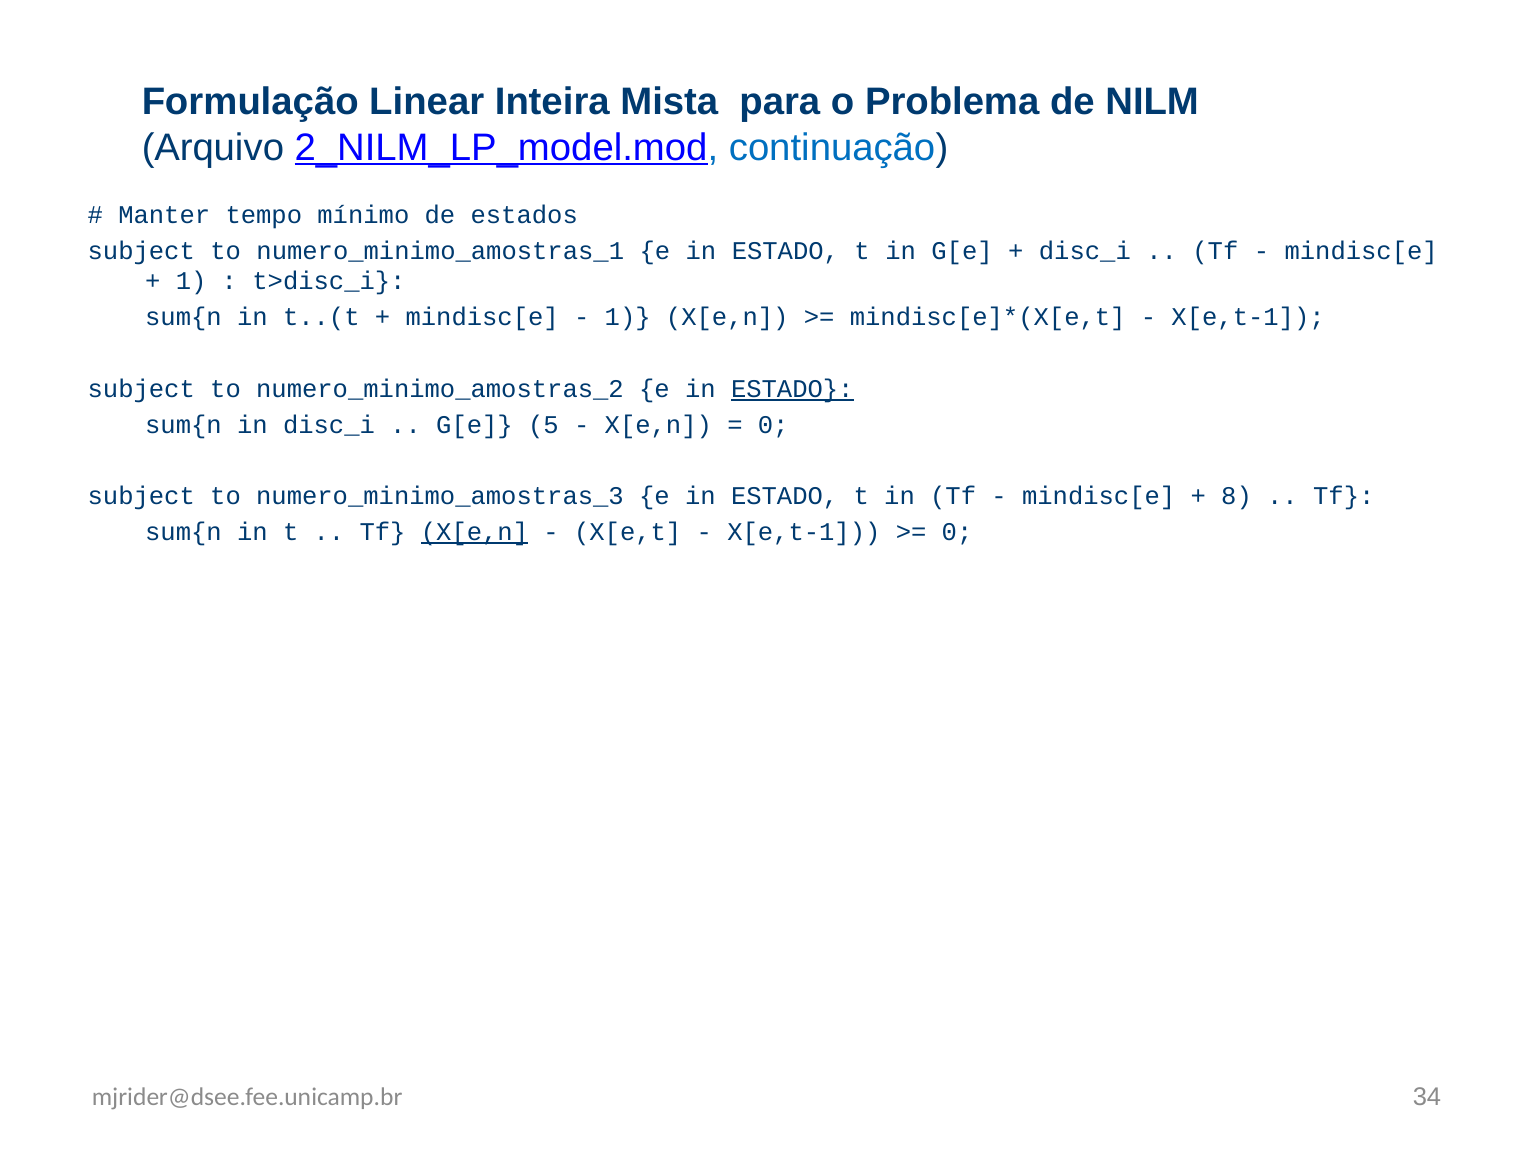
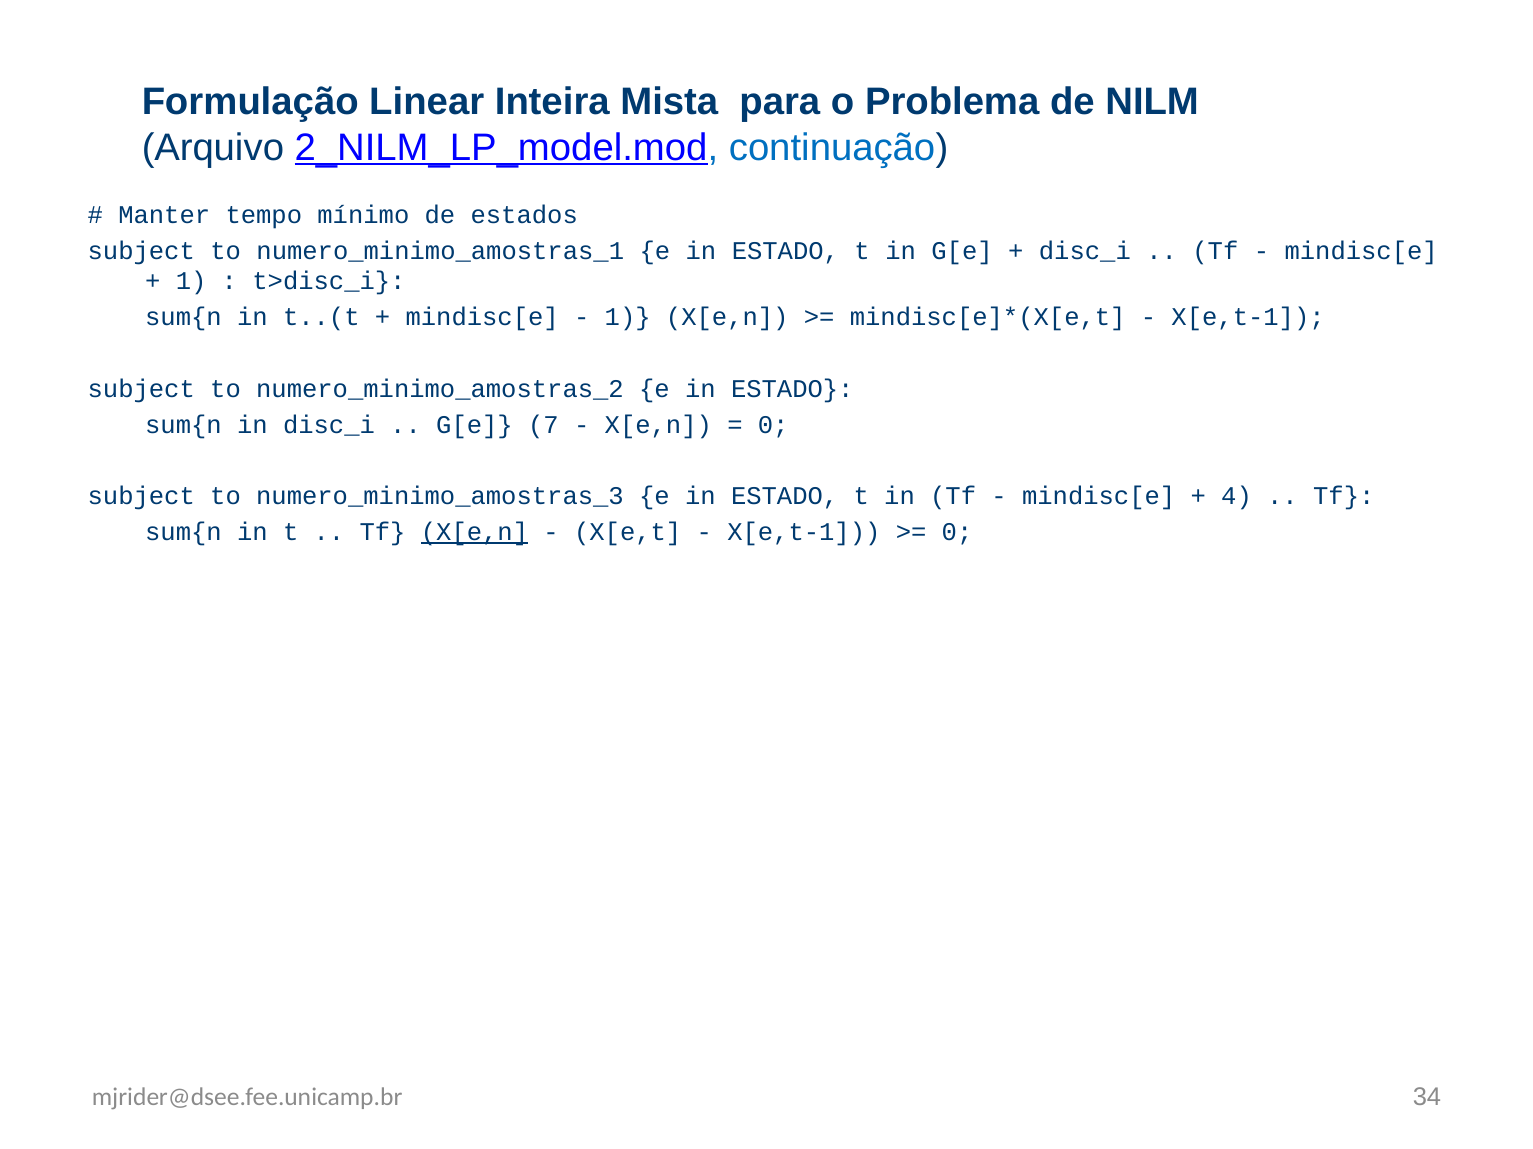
ESTADO at (792, 389) underline: present -> none
5: 5 -> 7
8: 8 -> 4
